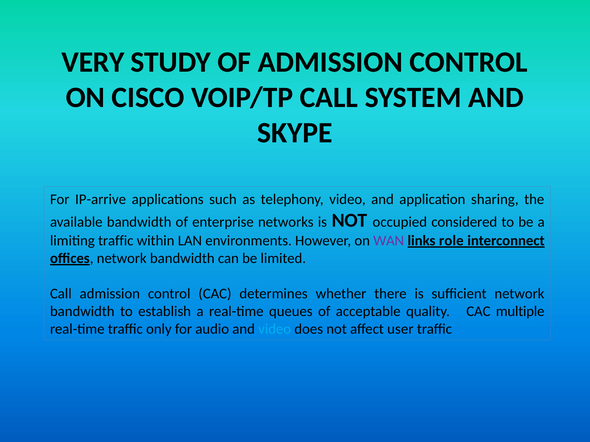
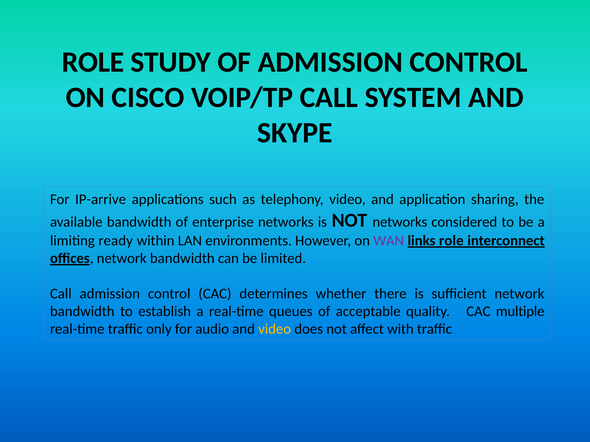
VERY at (93, 62): VERY -> ROLE
NOT occupied: occupied -> networks
limiting traffic: traffic -> ready
video at (275, 329) colour: light blue -> yellow
user: user -> with
